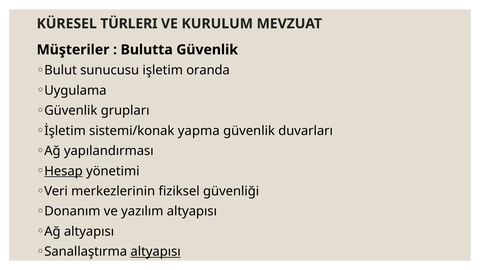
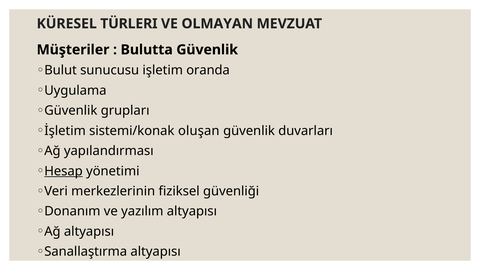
KURULUM: KURULUM -> OLMAYAN
yapma: yapma -> oluşan
altyapısı at (156, 252) underline: present -> none
